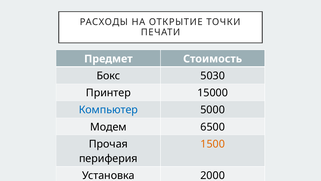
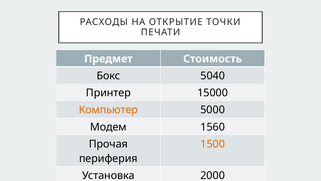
5030: 5030 -> 5040
Компьютер colour: blue -> orange
6500: 6500 -> 1560
